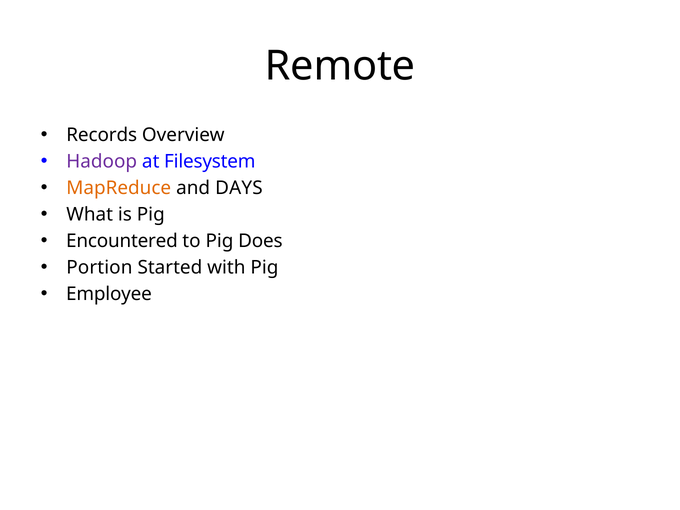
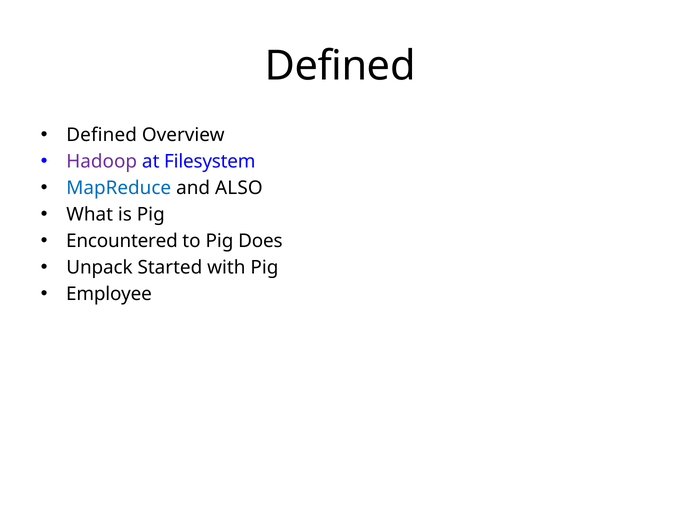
Remote at (340, 66): Remote -> Defined
Records at (102, 135): Records -> Defined
MapReduce colour: orange -> blue
DAYS: DAYS -> ALSO
Portion: Portion -> Unpack
